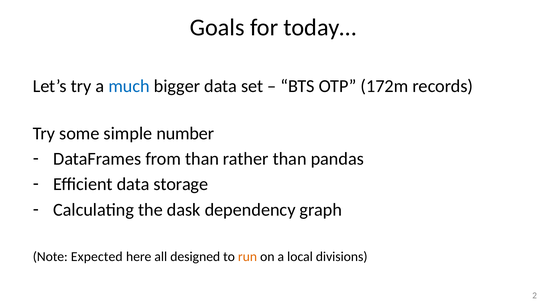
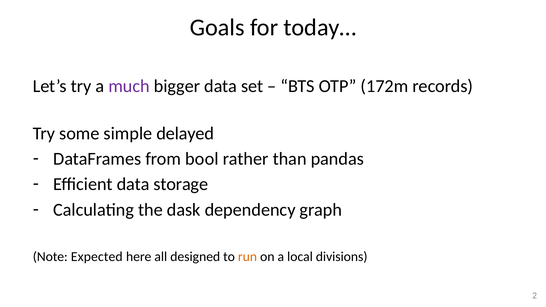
much colour: blue -> purple
number: number -> delayed
from than: than -> bool
